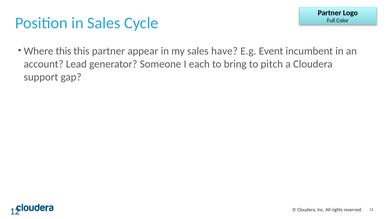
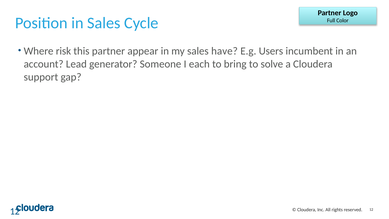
Where this: this -> risk
Event: Event -> Users
pitch: pitch -> solve
